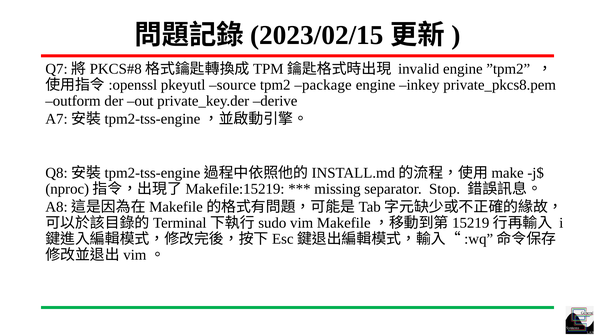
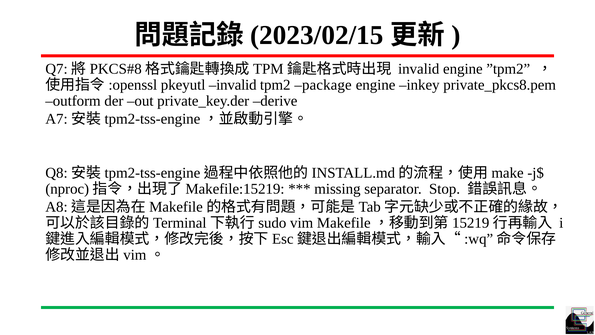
pkeyutl source: source -> invalid
